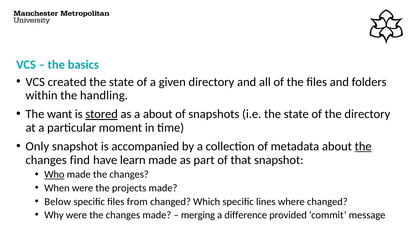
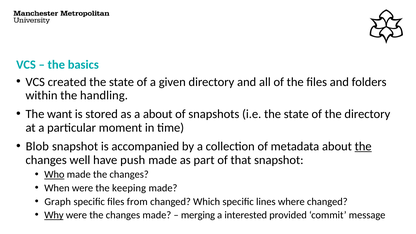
stored underline: present -> none
Only: Only -> Blob
find: find -> well
learn: learn -> push
projects: projects -> keeping
Below: Below -> Graph
Why underline: none -> present
difference: difference -> interested
